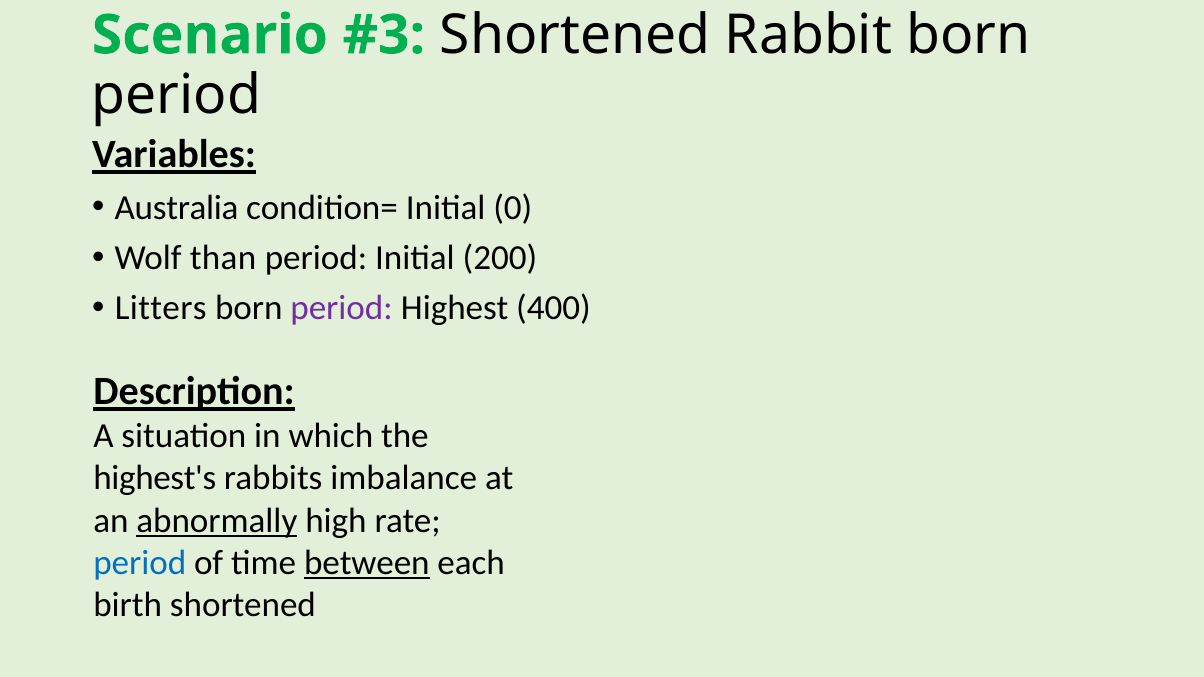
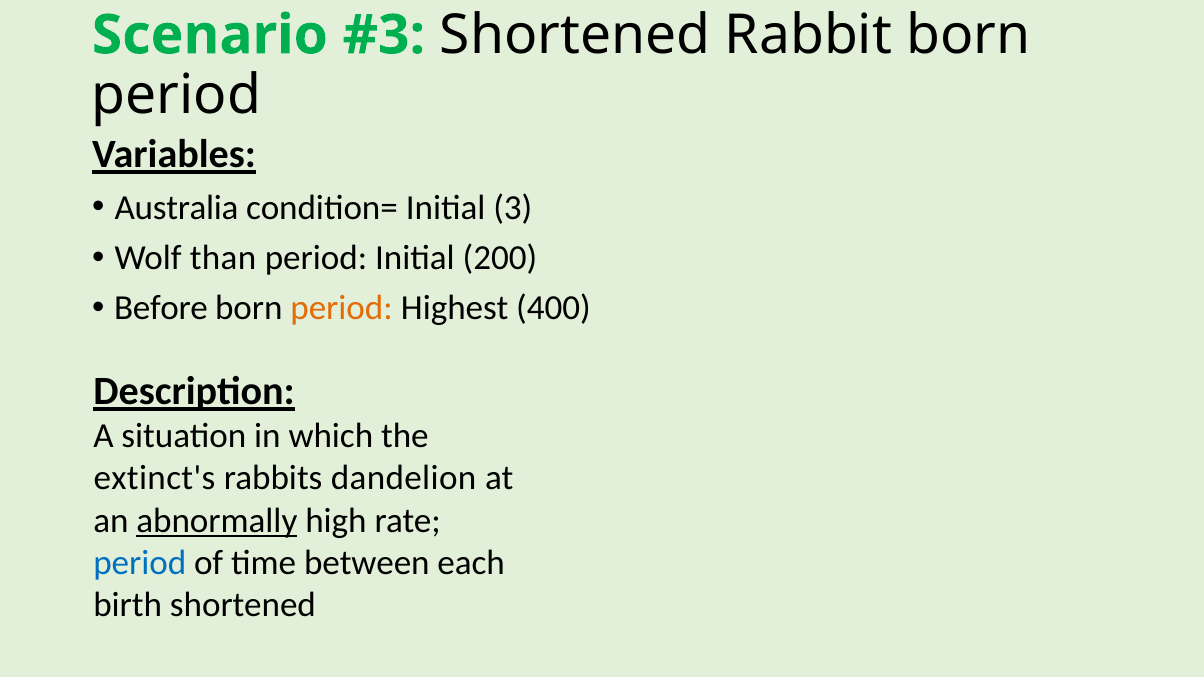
0: 0 -> 3
Litters: Litters -> Before
period at (342, 308) colour: purple -> orange
highest's: highest's -> extinct's
imbalance: imbalance -> dandelion
between underline: present -> none
